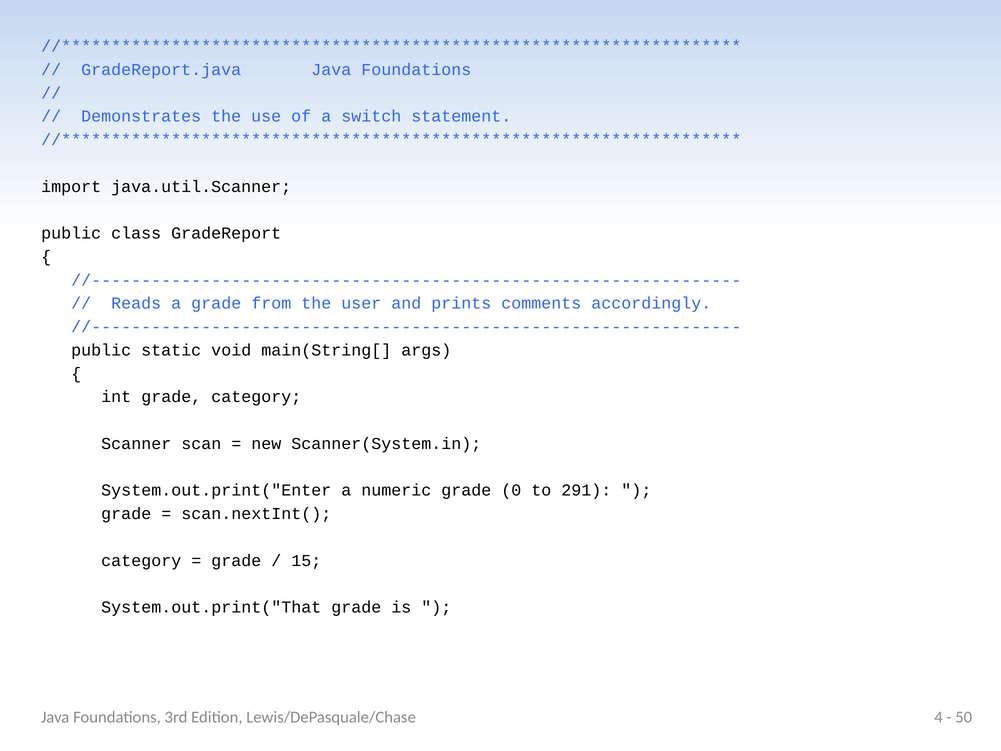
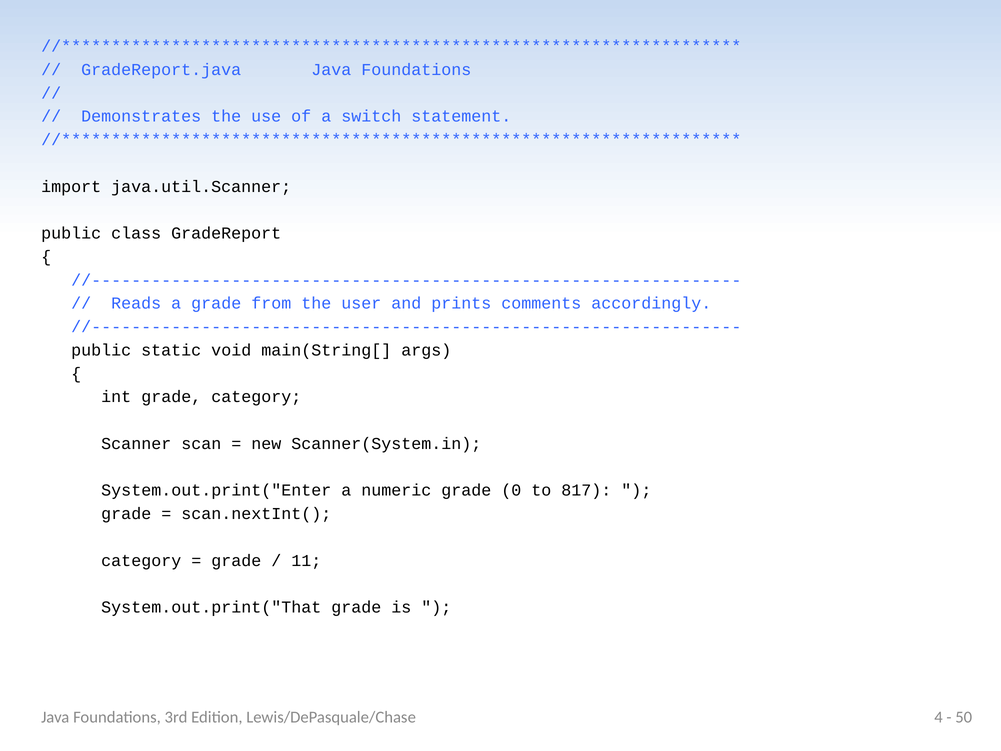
291: 291 -> 817
15: 15 -> 11
